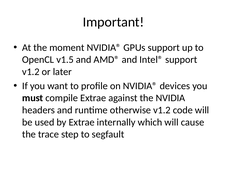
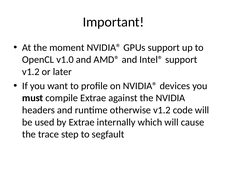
v1.5: v1.5 -> v1.0
